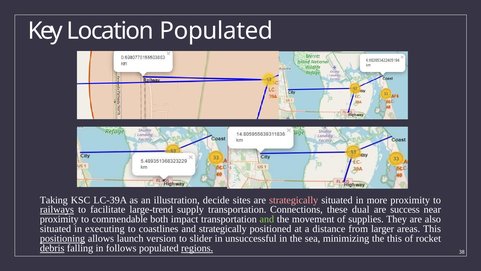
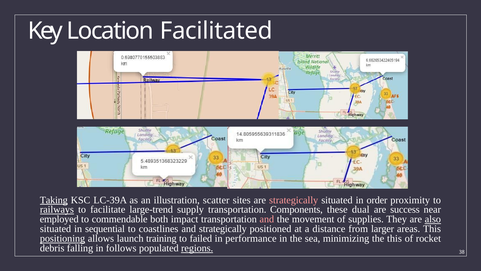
Location Populated: Populated -> Facilitated
Taking underline: none -> present
decide: decide -> scatter
more: more -> order
Connections: Connections -> Components
proximity at (59, 219): proximity -> employed
and at (267, 219) colour: light green -> pink
also underline: none -> present
executing: executing -> sequential
version: version -> training
slider: slider -> failed
unsuccessful: unsuccessful -> performance
debris underline: present -> none
